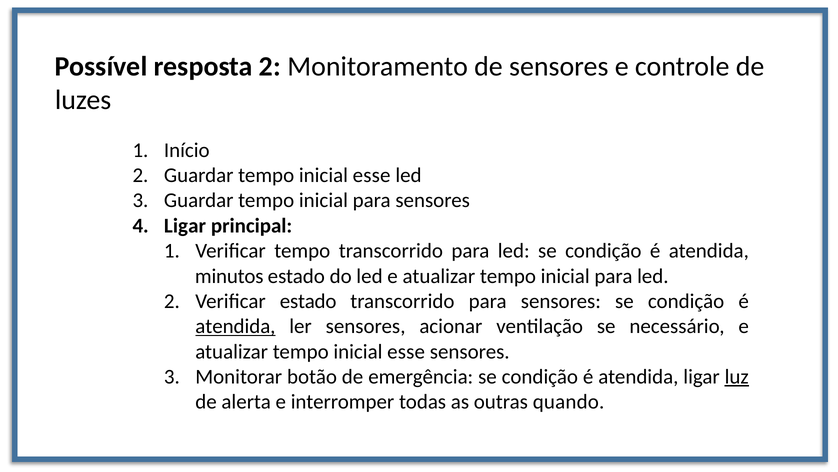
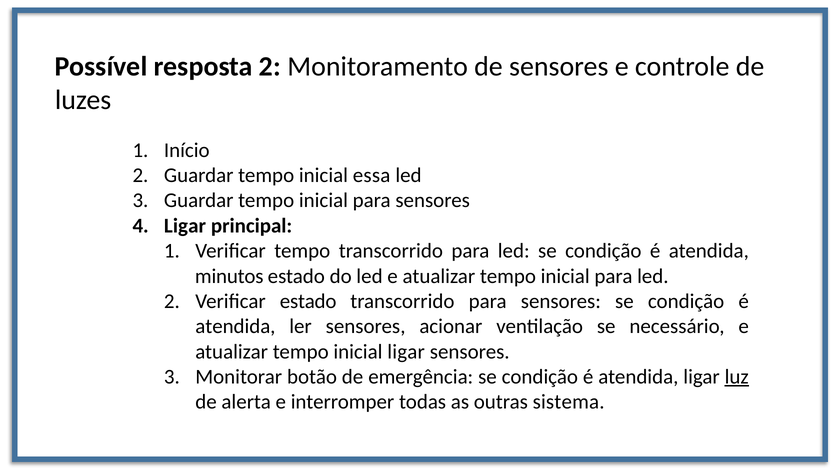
Guardar tempo inicial esse: esse -> essa
atendida at (235, 326) underline: present -> none
atualizar tempo inicial esse: esse -> ligar
quando: quando -> sistema
